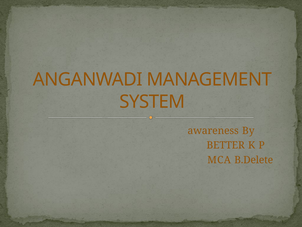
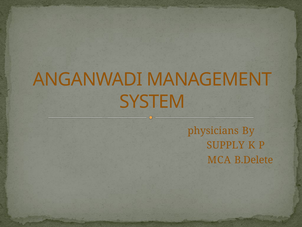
awareness: awareness -> physicians
BETTER: BETTER -> SUPPLY
